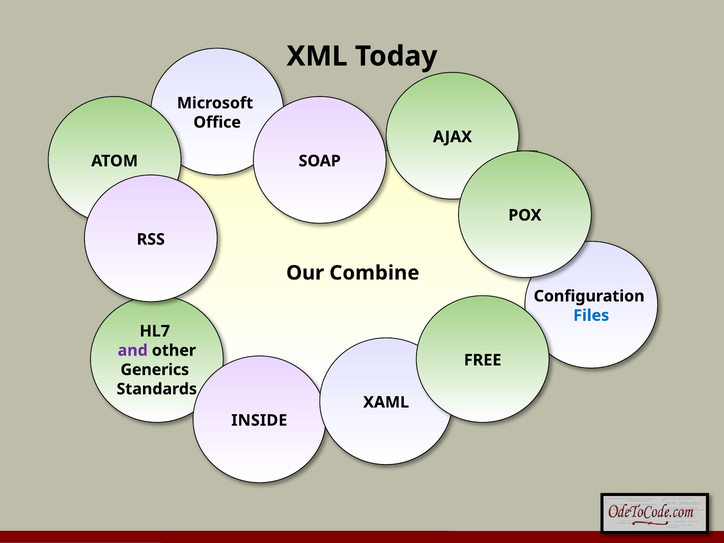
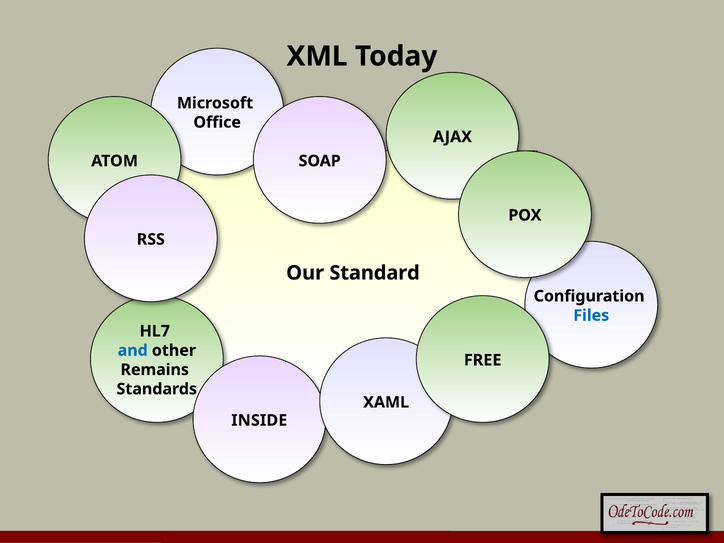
Combine: Combine -> Standard
and colour: purple -> blue
Generics: Generics -> Remains
